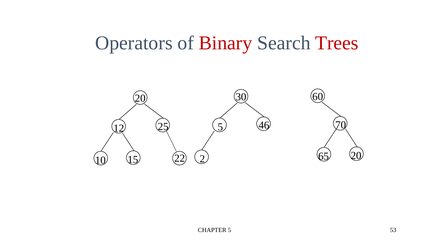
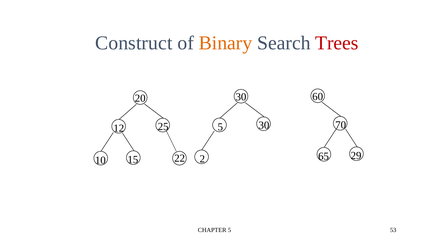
Operators: Operators -> Construct
Binary colour: red -> orange
5 46: 46 -> 30
65 20: 20 -> 29
